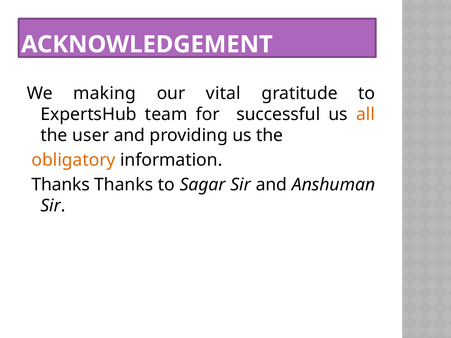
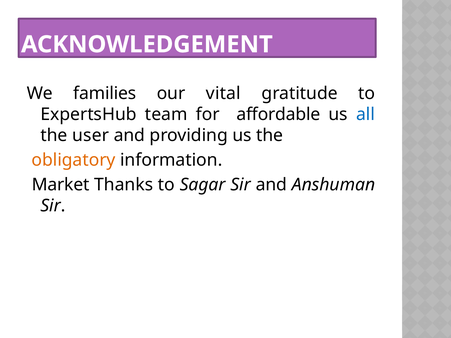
making: making -> families
successful: successful -> affordable
all colour: orange -> blue
Thanks at (61, 185): Thanks -> Market
